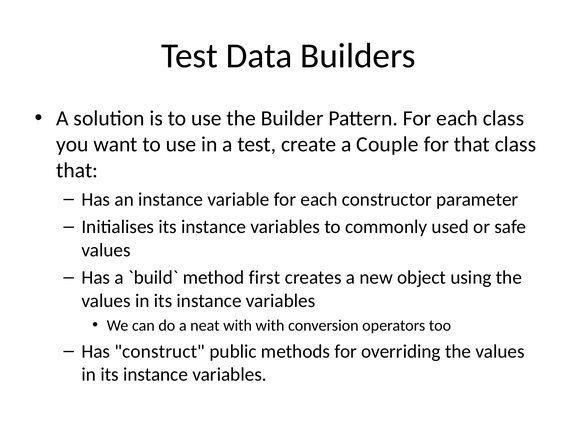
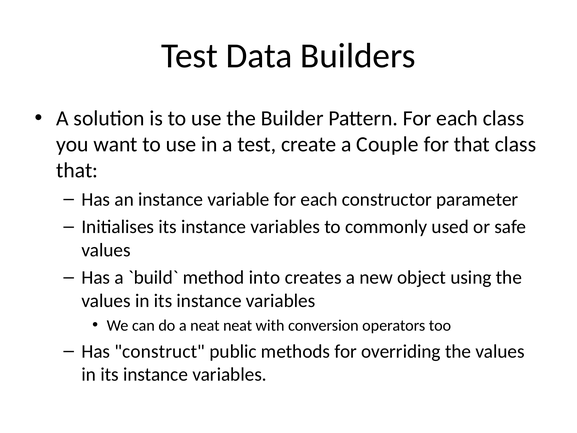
first: first -> into
neat with: with -> neat
